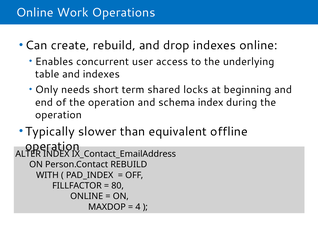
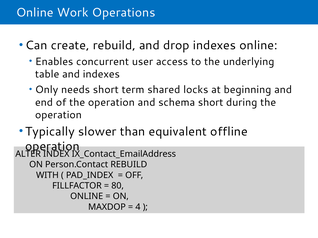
schema index: index -> short
